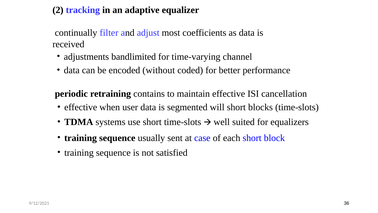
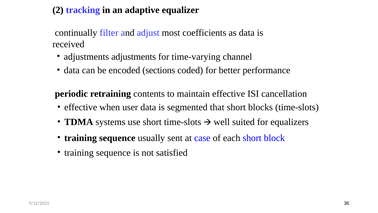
adjustments bandlimited: bandlimited -> adjustments
without: without -> sections
contains: contains -> contents
will: will -> that
